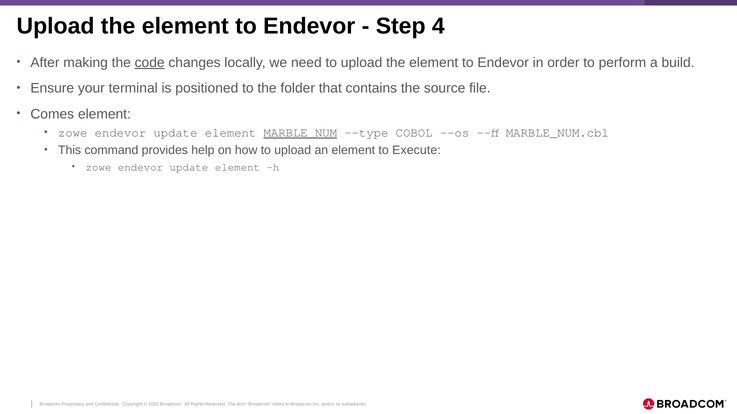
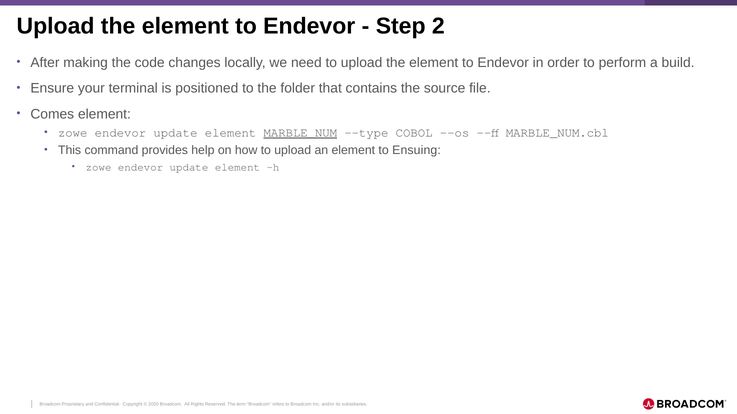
4: 4 -> 2
code underline: present -> none
Execute: Execute -> Ensuing
